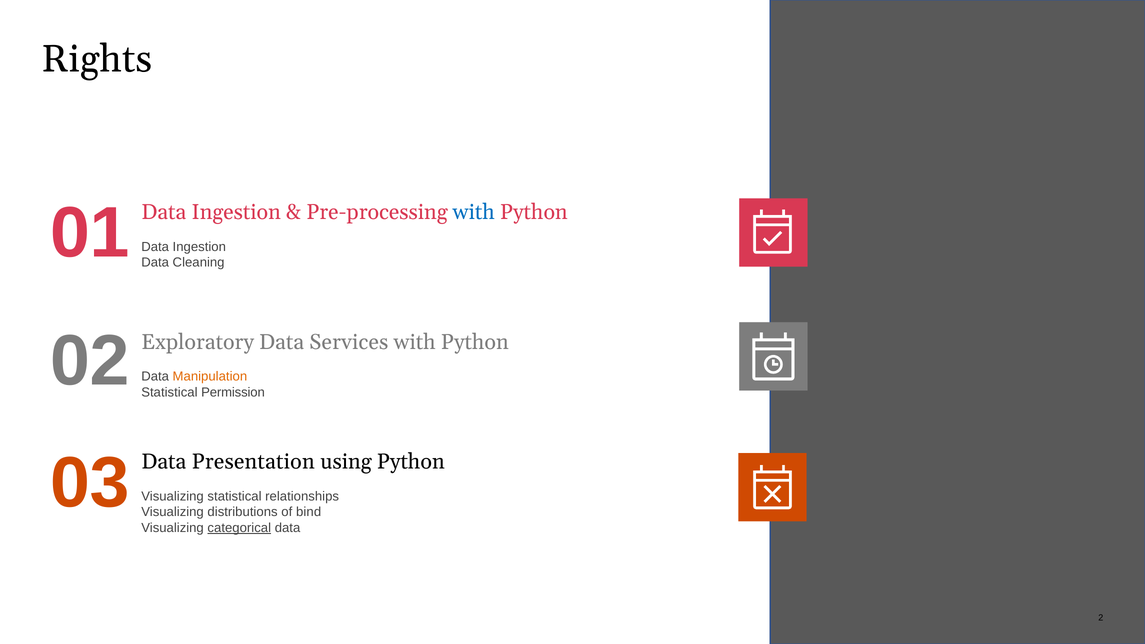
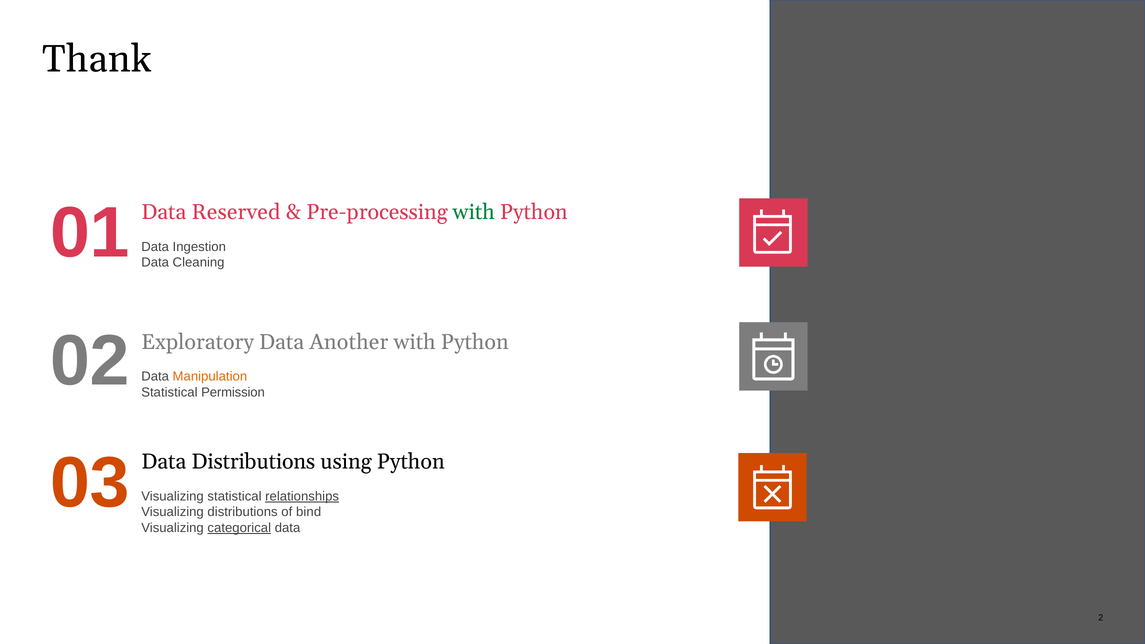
Rights: Rights -> Thank
Ingestion at (236, 212): Ingestion -> Reserved
with at (474, 212) colour: blue -> green
Services: Services -> Another
Data Presentation: Presentation -> Distributions
relationships underline: none -> present
